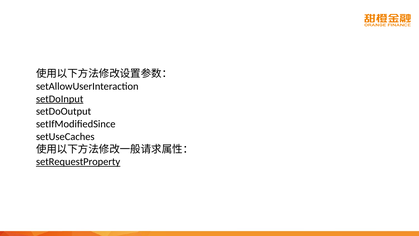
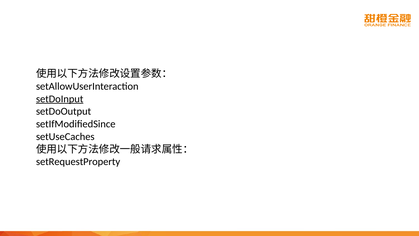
setRequestProperty underline: present -> none
